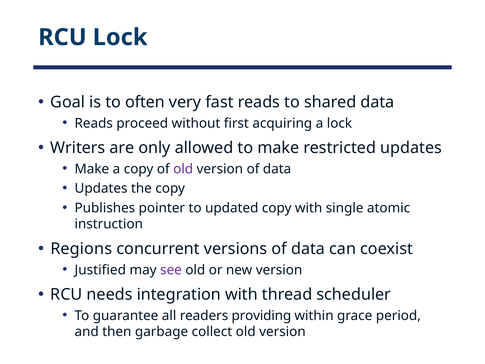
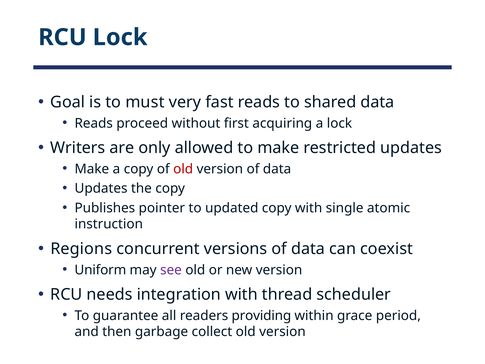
often: often -> must
old at (183, 169) colour: purple -> red
Justified: Justified -> Uniform
